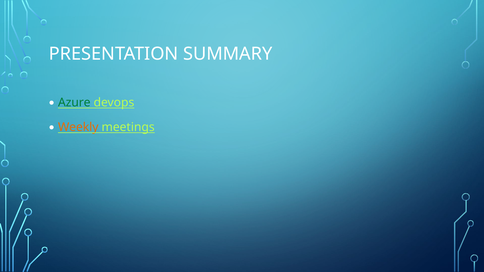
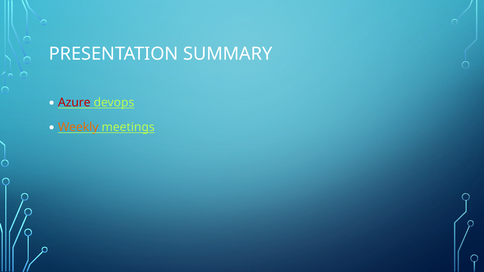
Azure colour: green -> red
